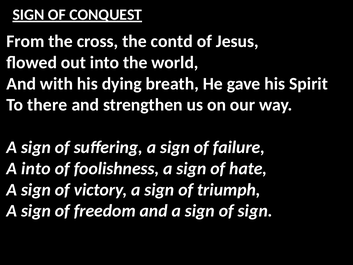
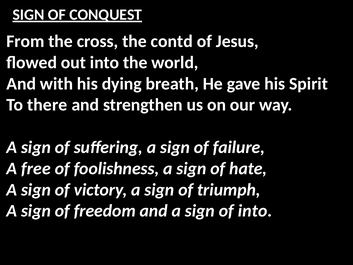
A into: into -> free
of sign: sign -> into
